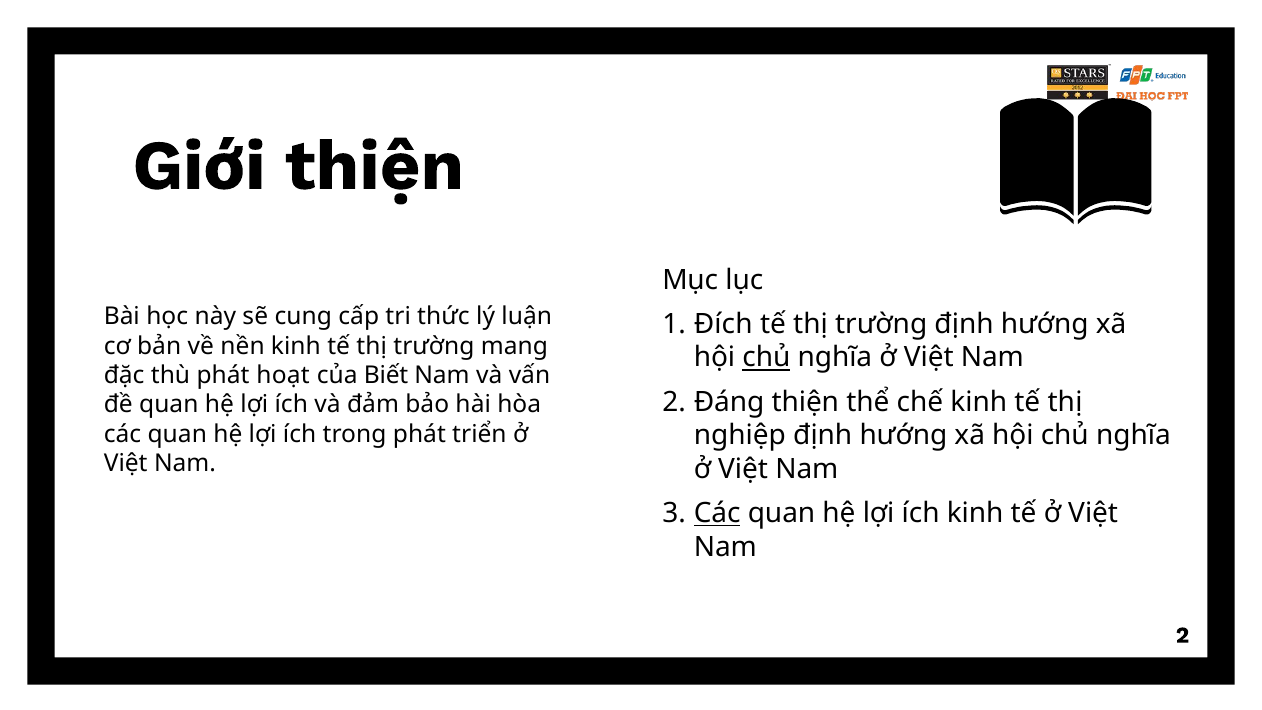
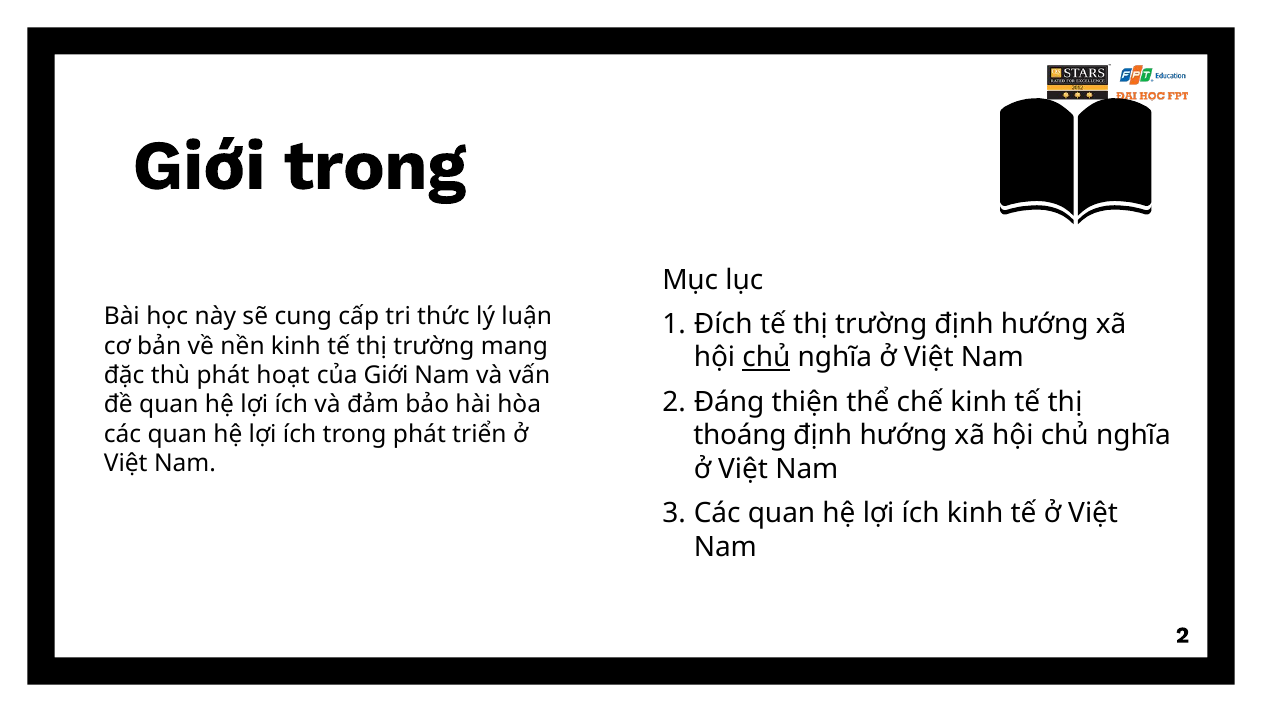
Giới thiện: thiện -> trong
của Biết: Biết -> Giới
nghiệp: nghiệp -> thoáng
Các at (717, 513) underline: present -> none
